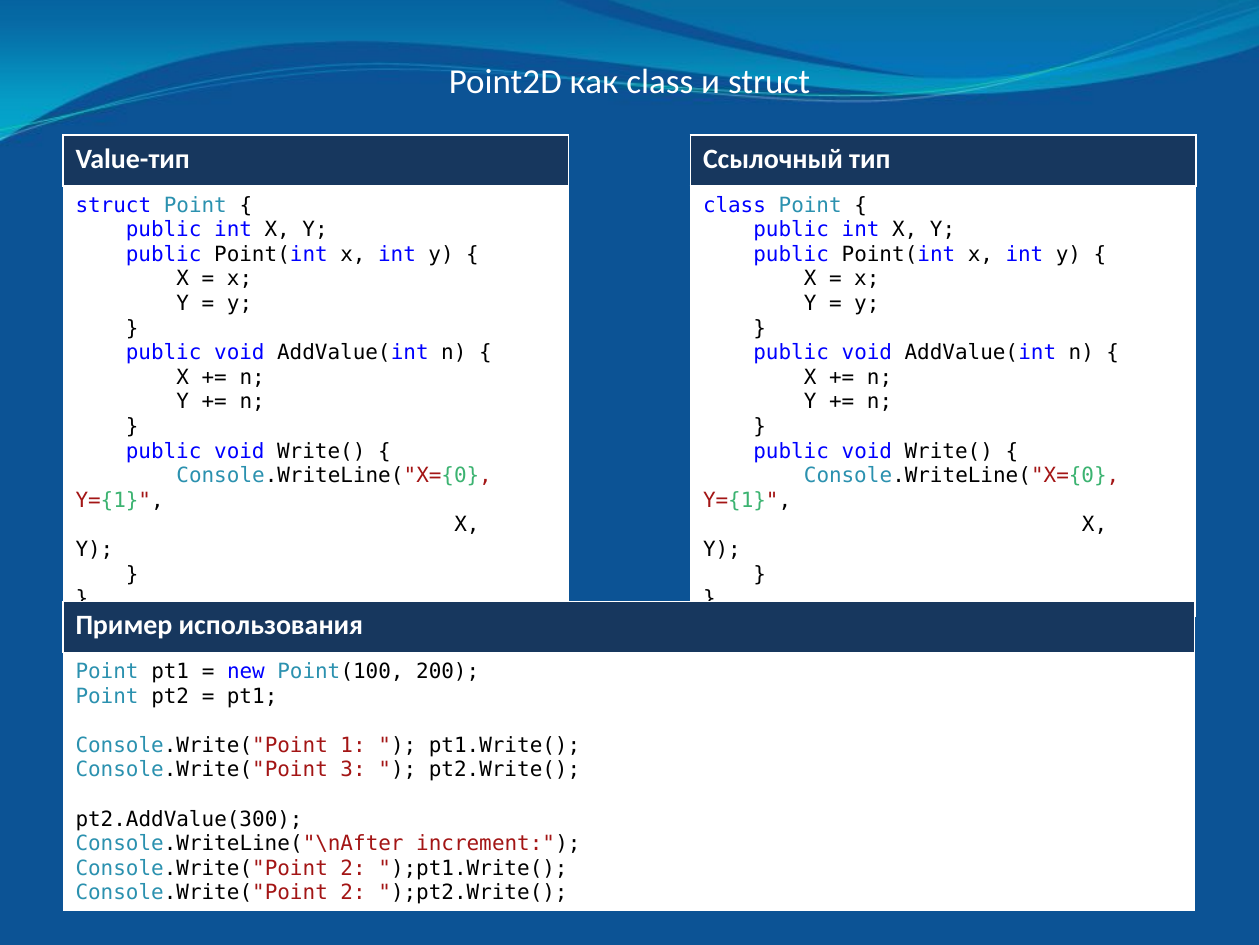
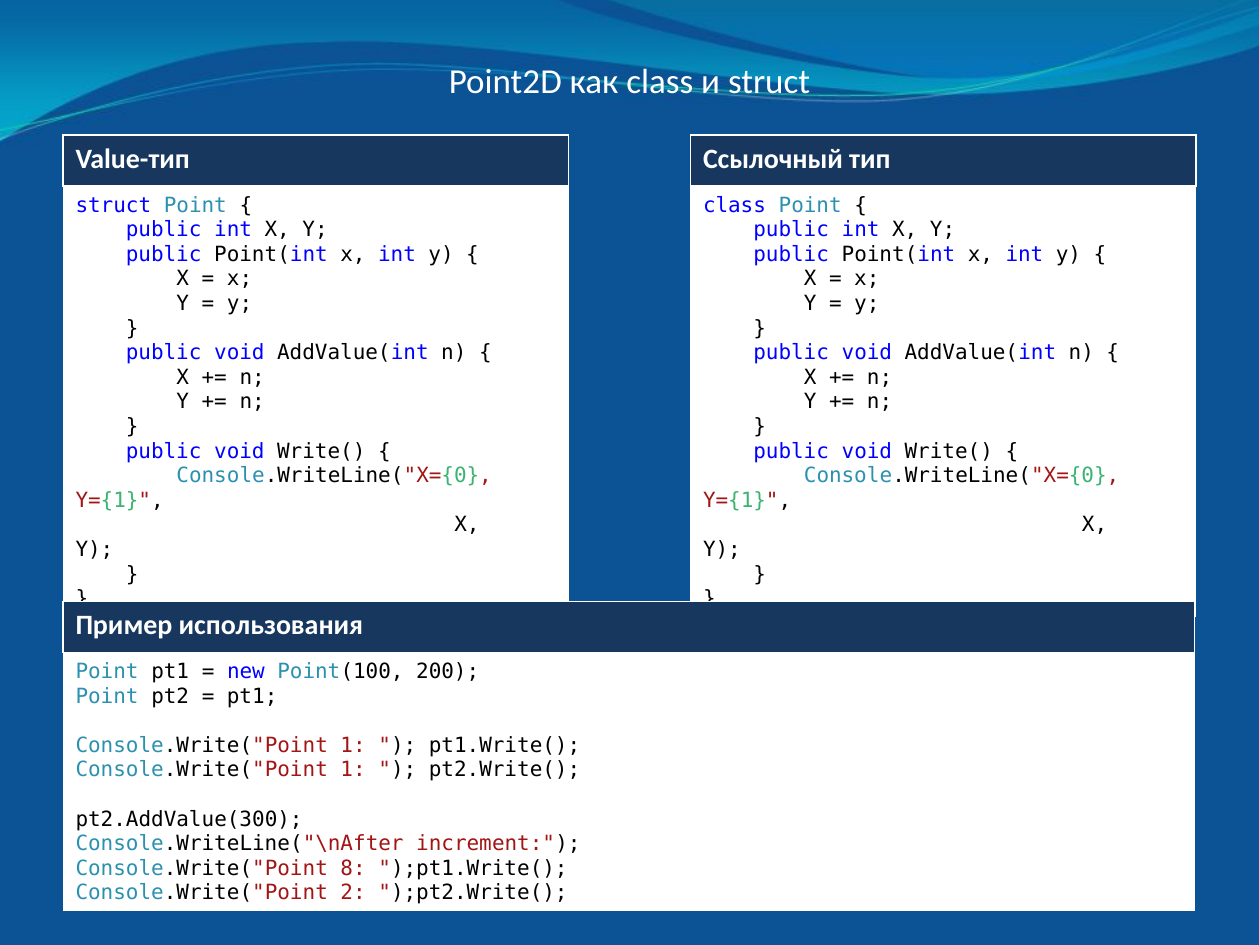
3 at (353, 769): 3 -> 1
2 at (353, 868): 2 -> 8
